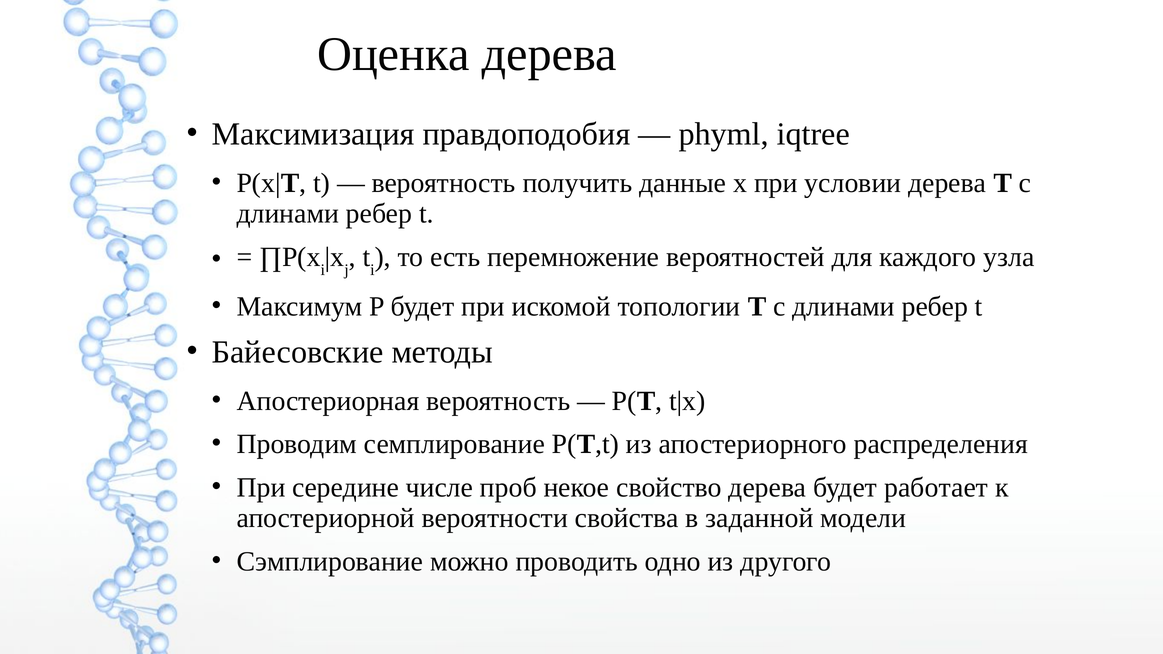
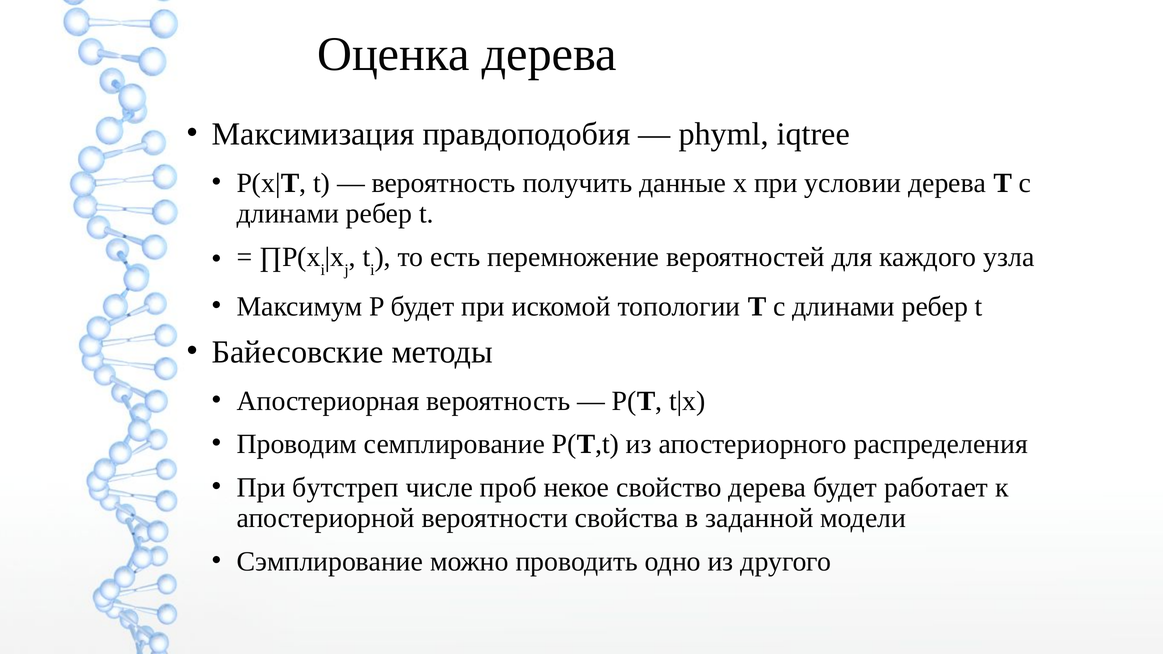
середине: середине -> бутстреп
